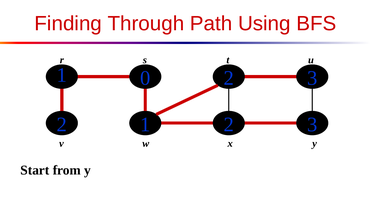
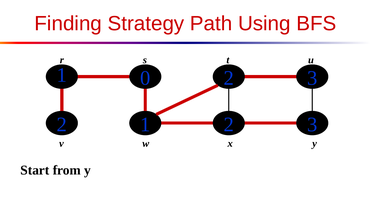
Through: Through -> Strategy
